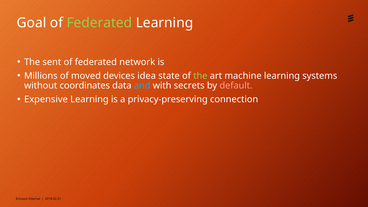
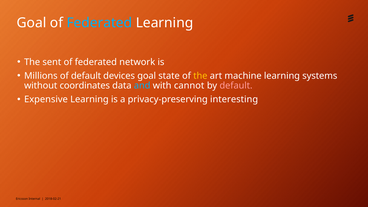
Federated at (99, 23) colour: light green -> light blue
of moved: moved -> default
devices idea: idea -> goal
the at (200, 76) colour: light green -> yellow
secrets: secrets -> cannot
connection: connection -> interesting
